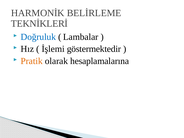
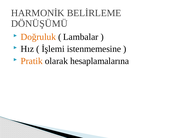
TEKNİKLERİ: TEKNİKLERİ -> DÖNÜŞÜMÜ
Doğruluk colour: blue -> orange
göstermektedir: göstermektedir -> istenmemesine
